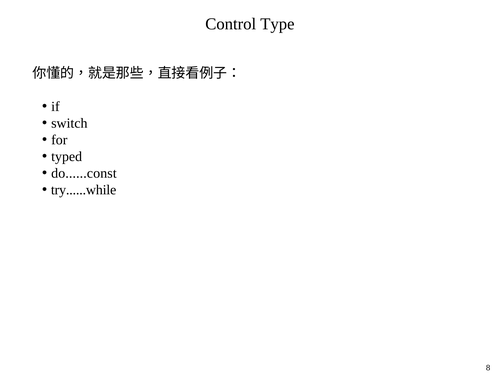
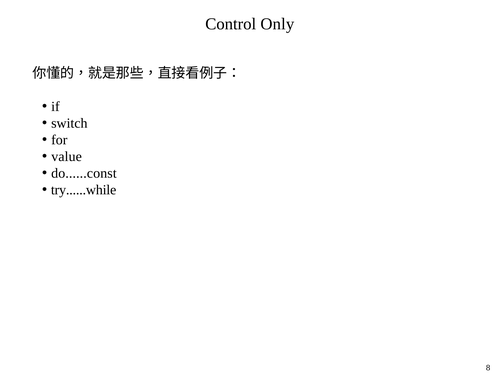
Type: Type -> Only
typed: typed -> value
